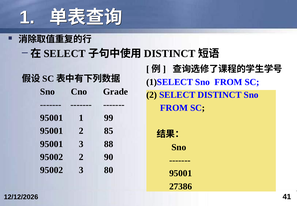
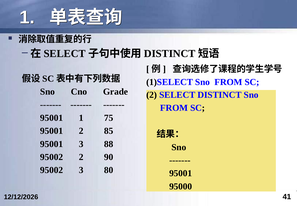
99: 99 -> 75
27386: 27386 -> 95000
